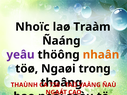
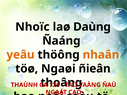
Traàm: Traàm -> Daùng
yeâu colour: purple -> orange
trong: trong -> ñieân
